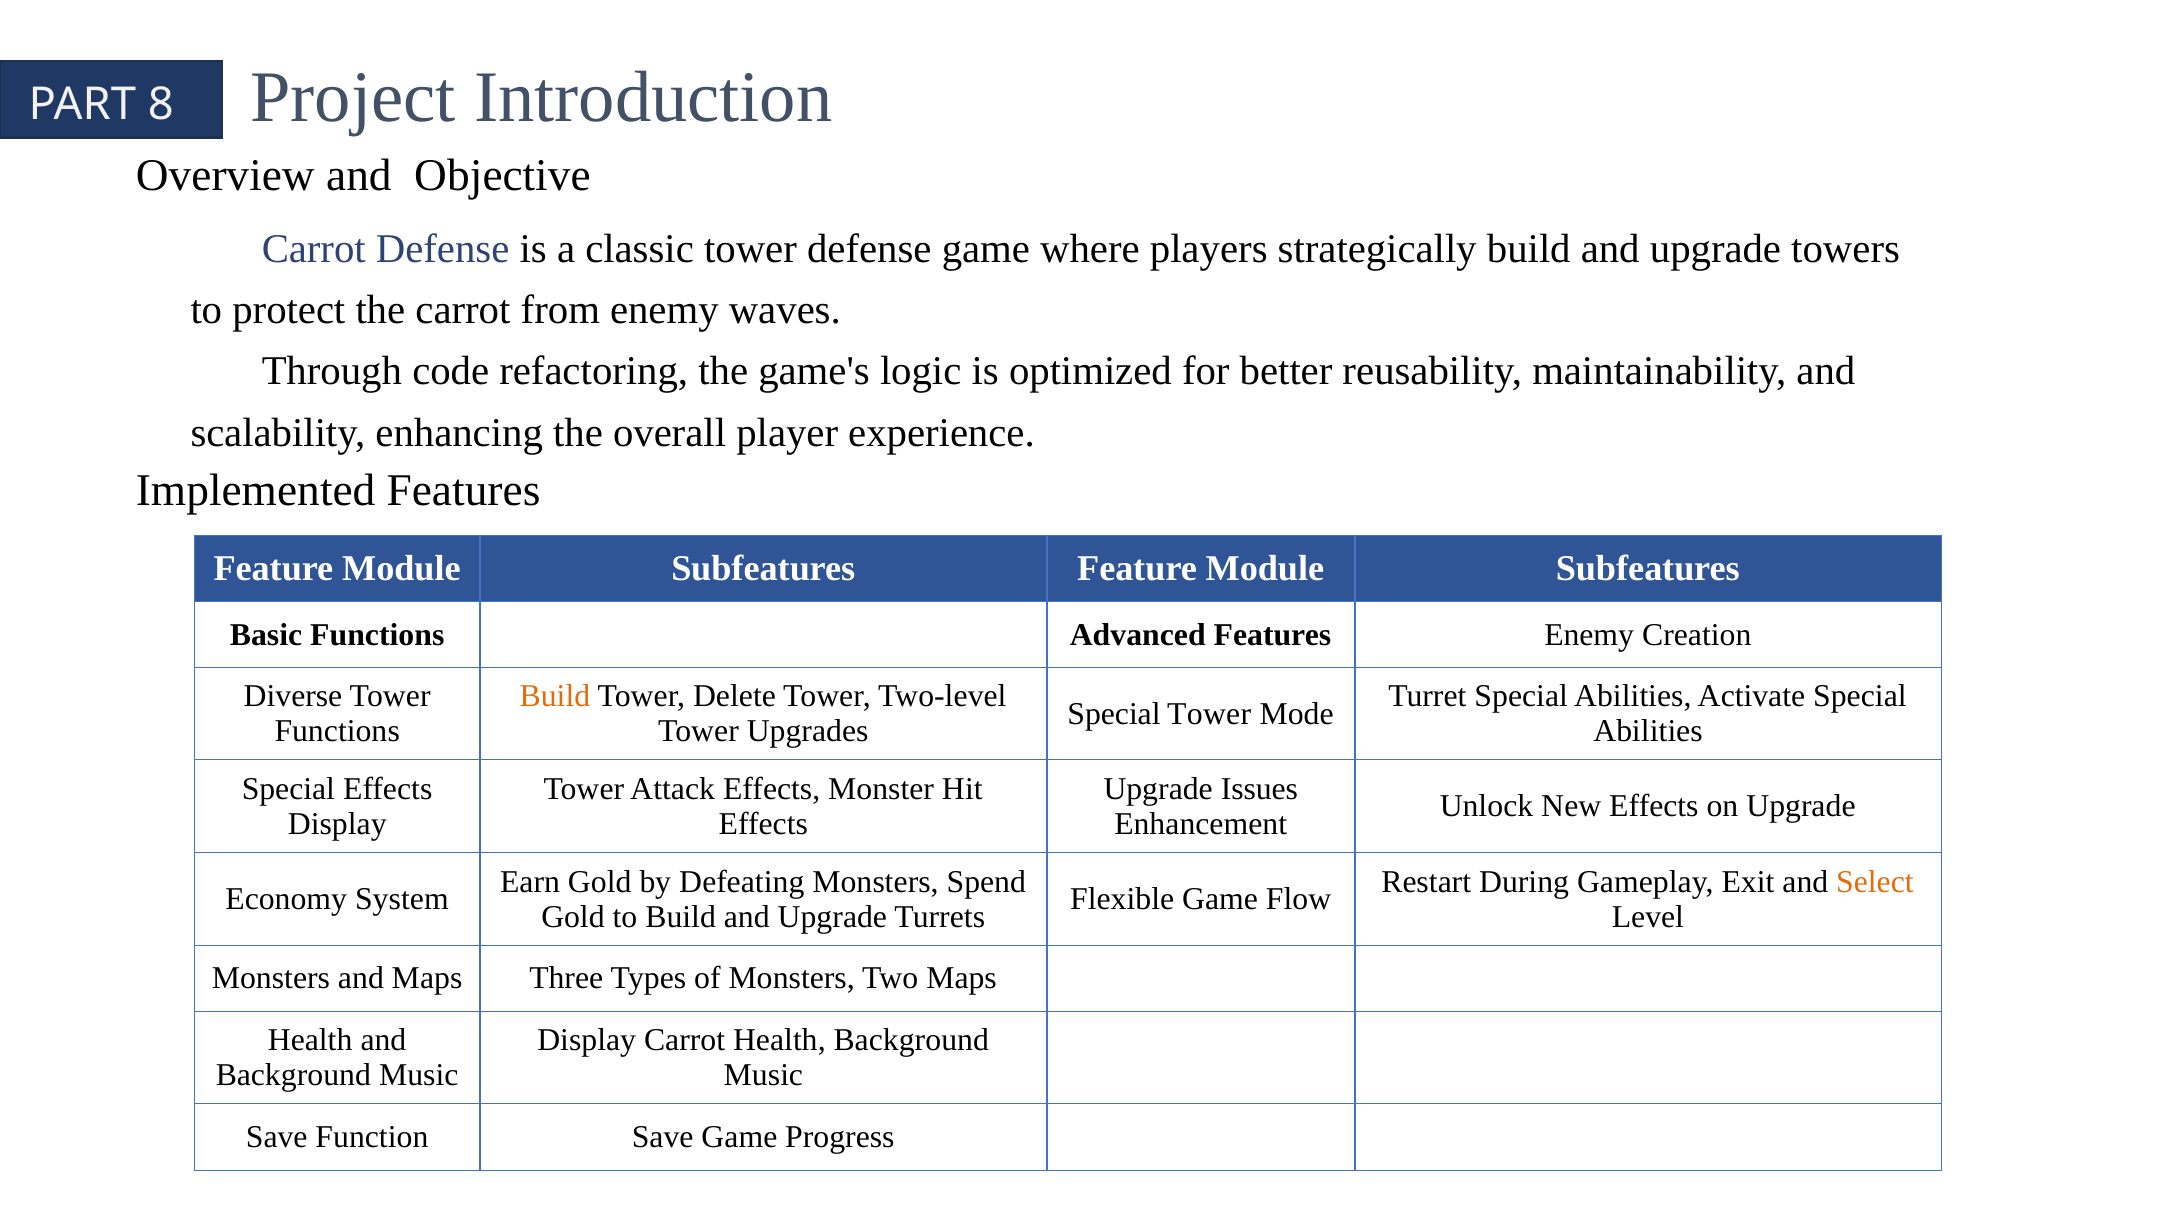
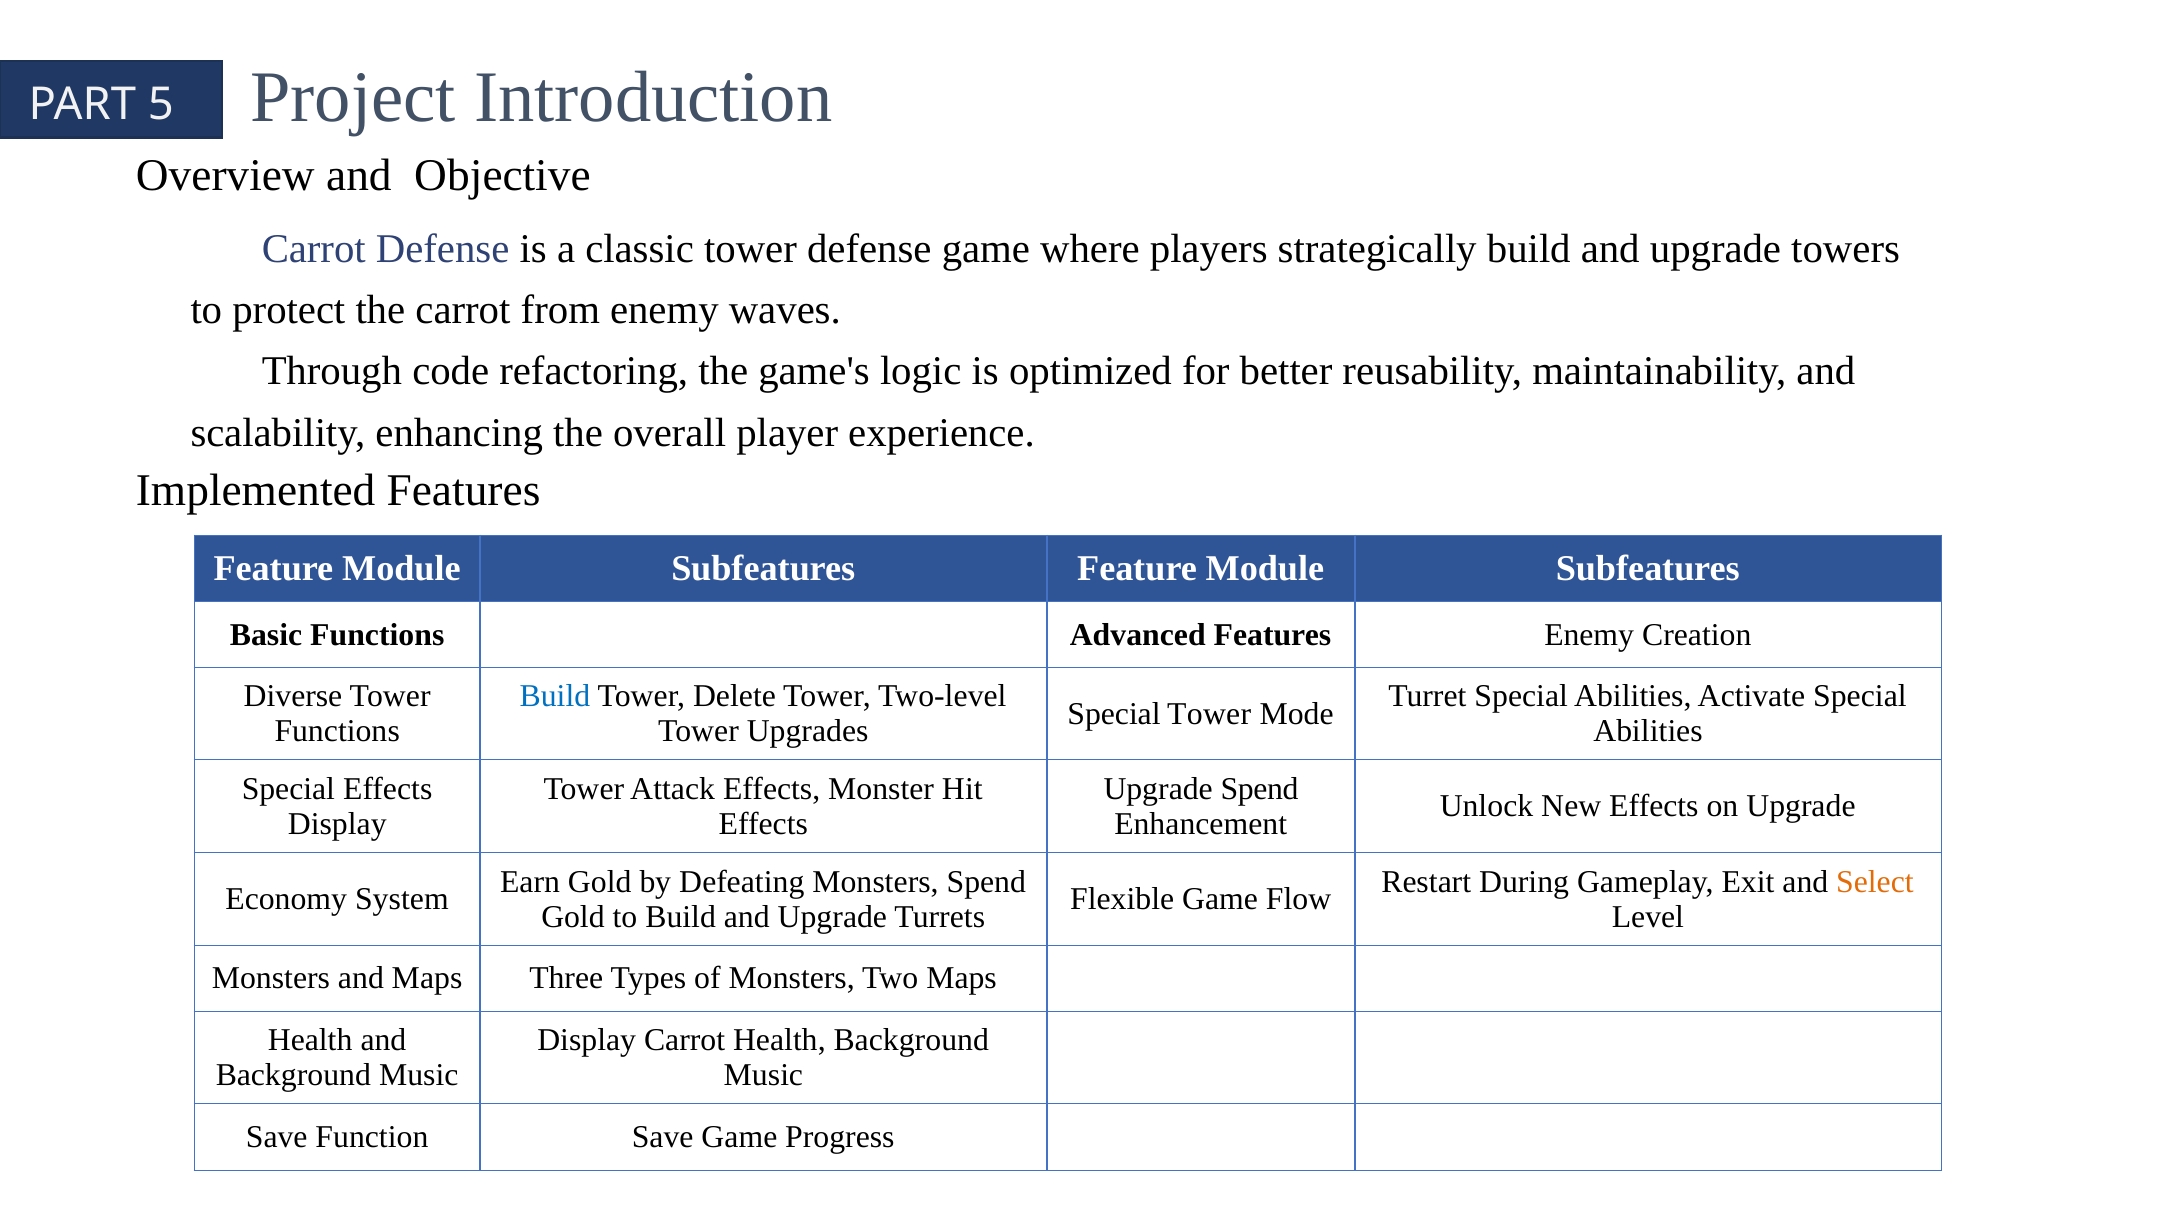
8: 8 -> 5
Build at (555, 696) colour: orange -> blue
Upgrade Issues: Issues -> Spend
